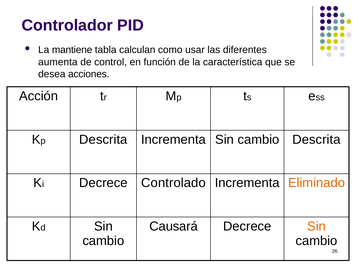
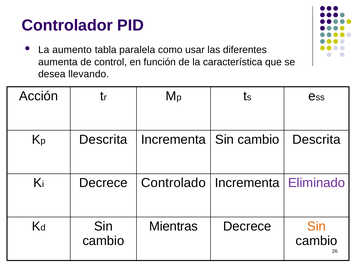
mantiene: mantiene -> aumento
calculan: calculan -> paralela
acciones: acciones -> llevando
Eliminado colour: orange -> purple
Causará: Causará -> Mientras
